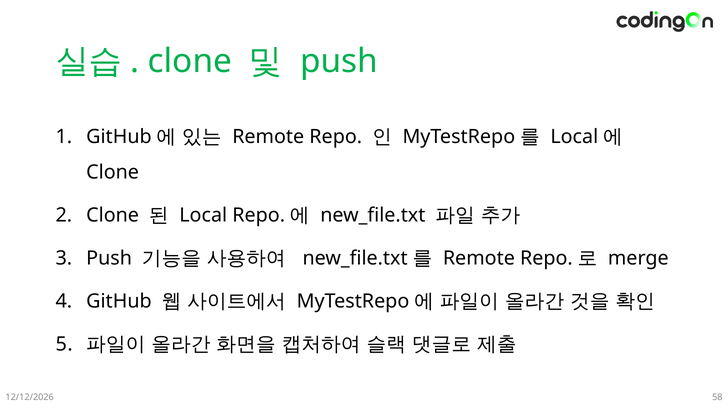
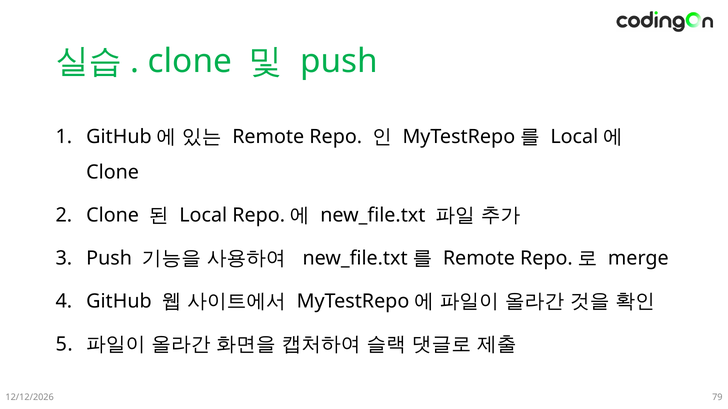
58: 58 -> 79
